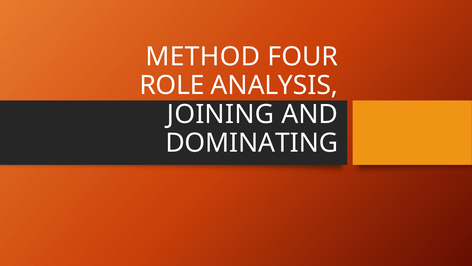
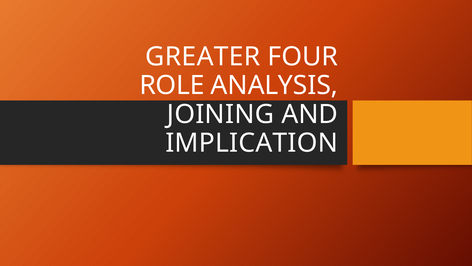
METHOD: METHOD -> GREATER
DOMINATING: DOMINATING -> IMPLICATION
